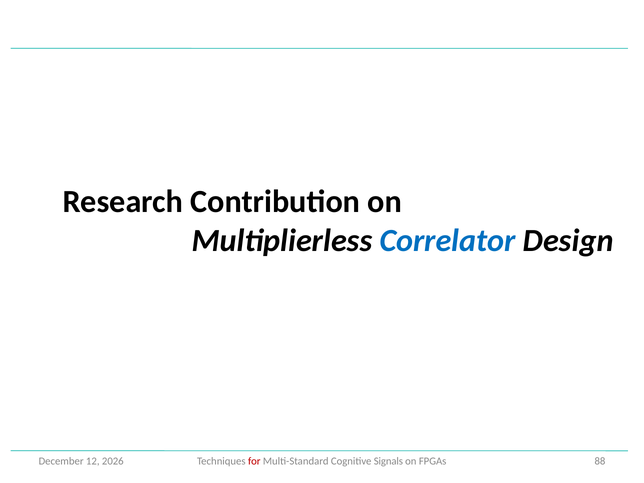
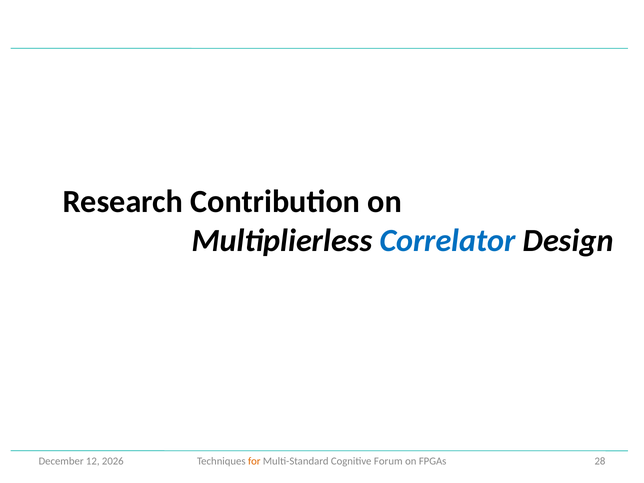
for colour: red -> orange
Signals: Signals -> Forum
88: 88 -> 28
